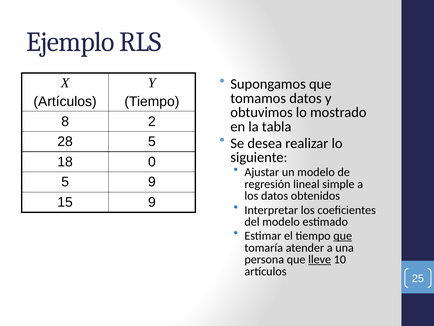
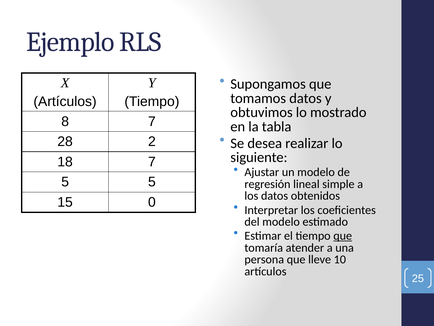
8 2: 2 -> 7
28 5: 5 -> 2
18 0: 0 -> 7
5 9: 9 -> 5
15 9: 9 -> 0
lleve underline: present -> none
